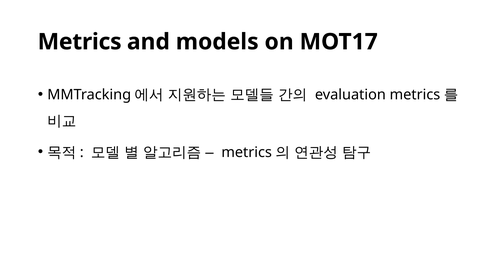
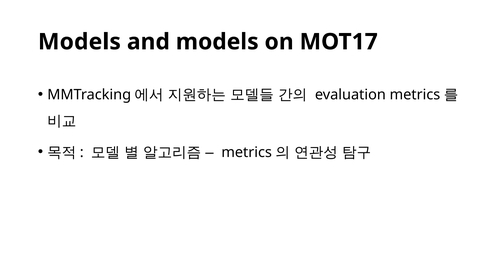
Metrics at (80, 42): Metrics -> Models
